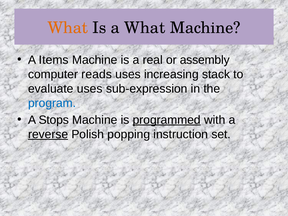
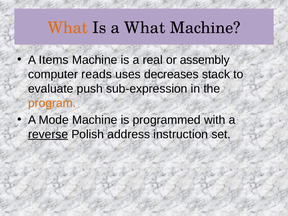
increasing: increasing -> decreases
evaluate uses: uses -> push
program colour: blue -> orange
Stops: Stops -> Mode
programmed underline: present -> none
popping: popping -> address
